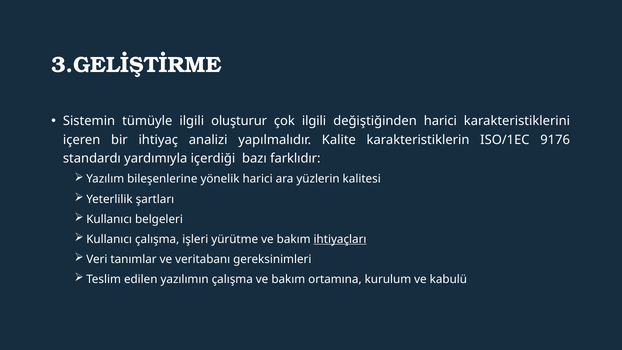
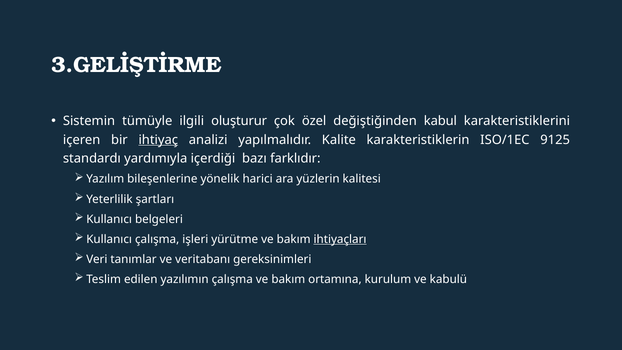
çok ilgili: ilgili -> özel
değiştiğinden harici: harici -> kabul
ihtiyaç underline: none -> present
9176: 9176 -> 9125
